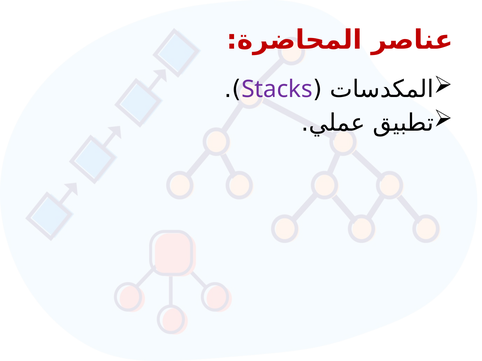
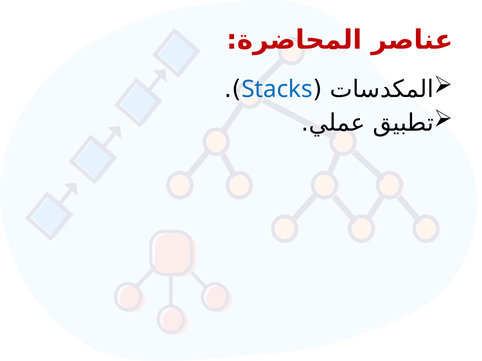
Stacks colour: purple -> blue
